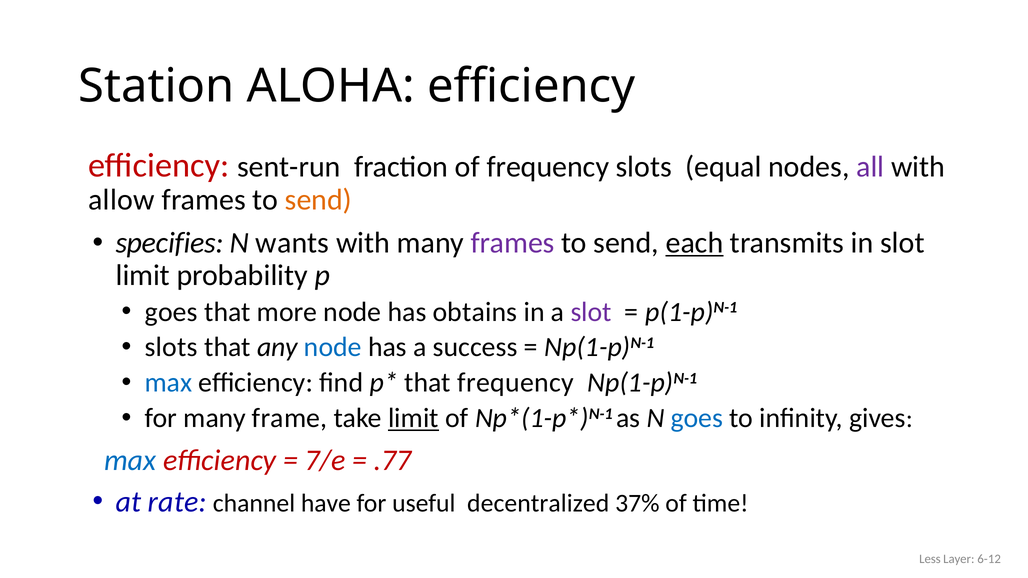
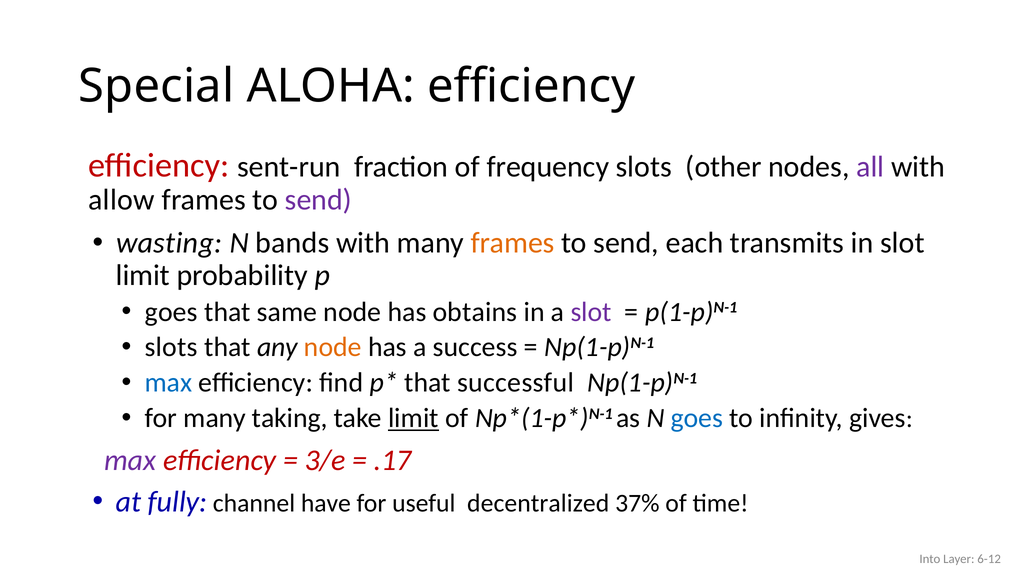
Station: Station -> Special
equal: equal -> other
send at (318, 200) colour: orange -> purple
specifies: specifies -> wasting
wants: wants -> bands
frames at (513, 243) colour: purple -> orange
each underline: present -> none
more: more -> same
node at (333, 347) colour: blue -> orange
that frequency: frequency -> successful
frame: frame -> taking
max at (130, 460) colour: blue -> purple
7/e: 7/e -> 3/e
.77: .77 -> .17
rate: rate -> fully
Less: Less -> Into
